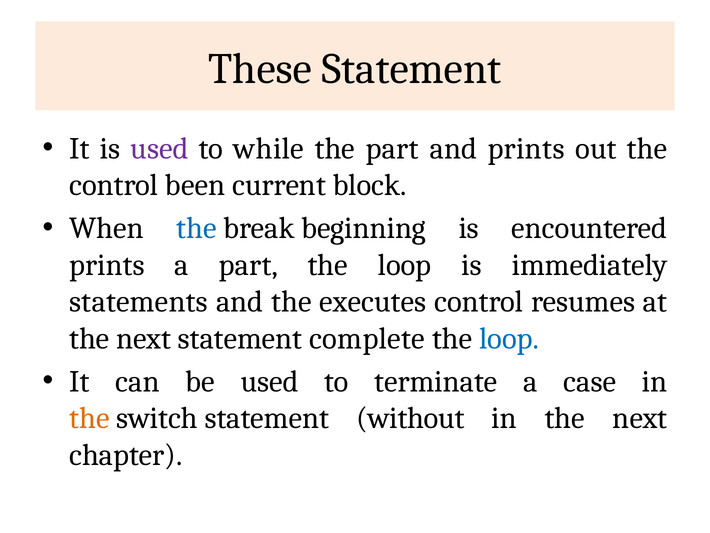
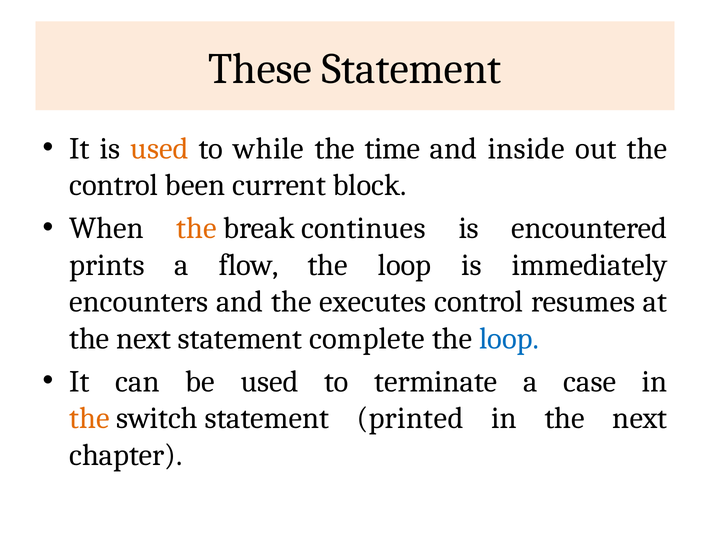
used at (159, 148) colour: purple -> orange
the part: part -> time
and prints: prints -> inside
the at (196, 228) colour: blue -> orange
beginning: beginning -> continues
a part: part -> flow
statements: statements -> encounters
without: without -> printed
